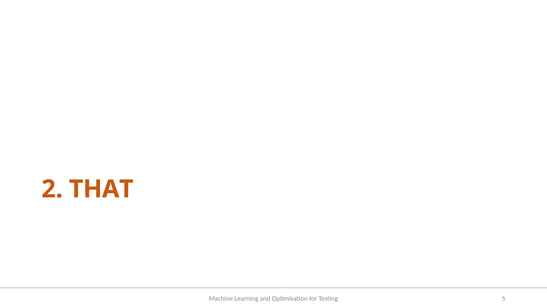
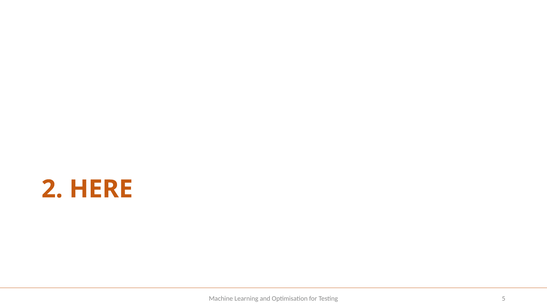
THAT: THAT -> HERE
